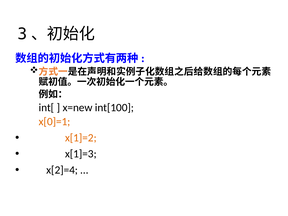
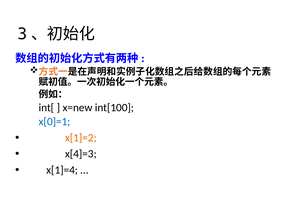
x[0]=1 colour: orange -> blue
x[1]=3: x[1]=3 -> x[4]=3
x[2]=4: x[2]=4 -> x[1]=4
